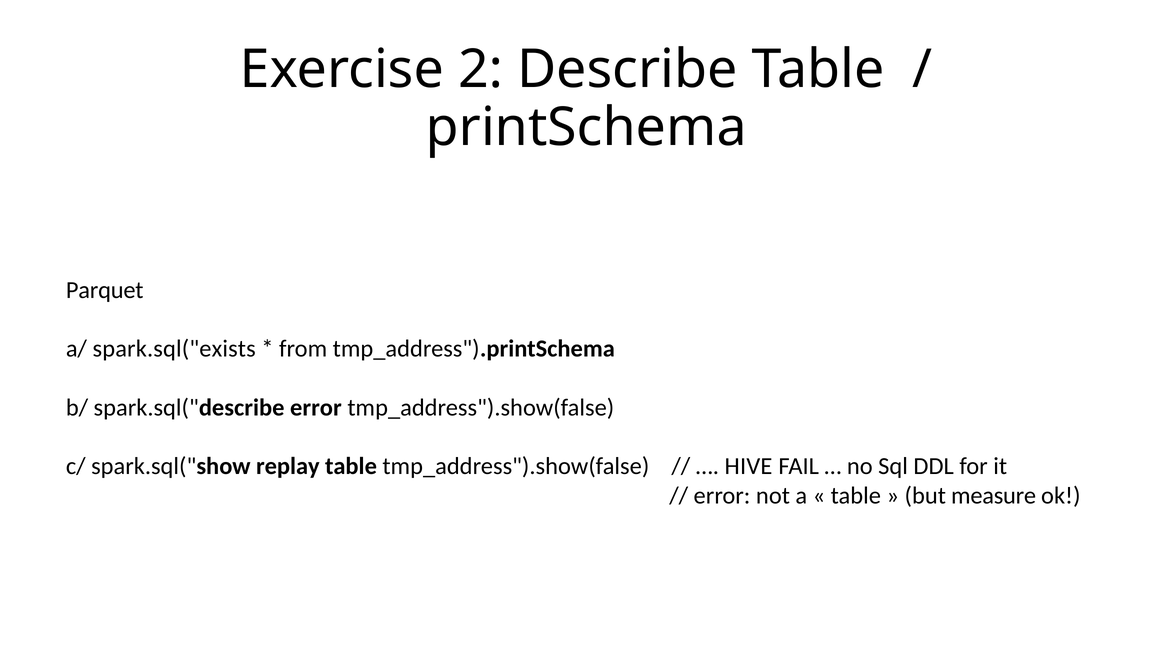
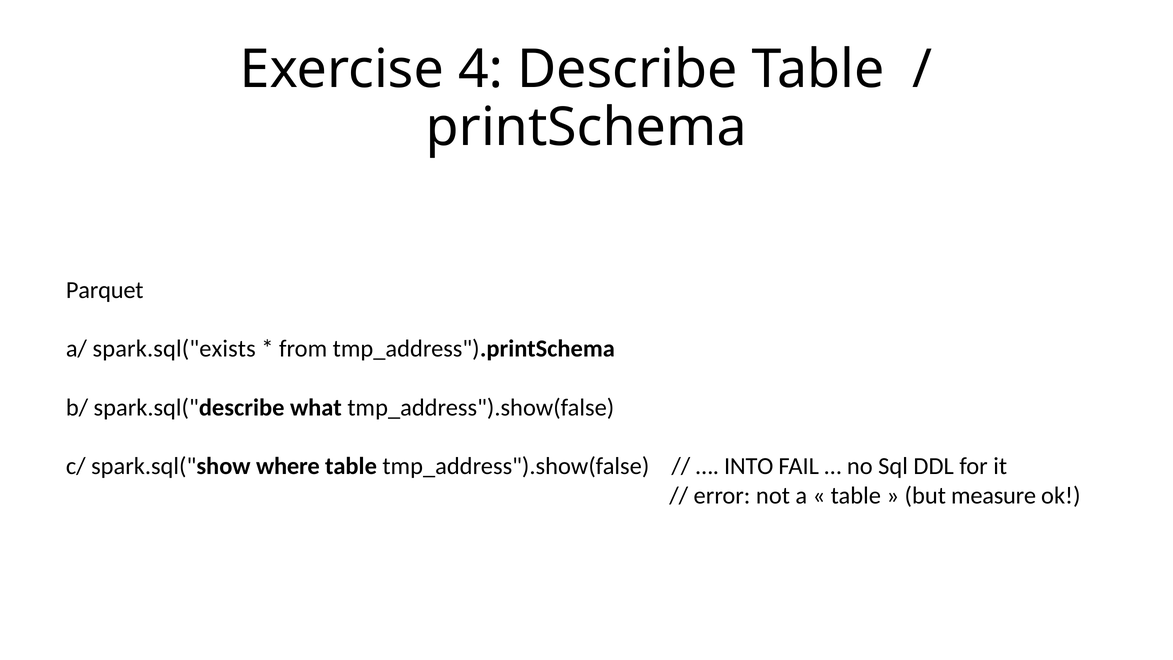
2: 2 -> 4
spark.sql("describe error: error -> what
replay: replay -> where
HIVE: HIVE -> INTO
